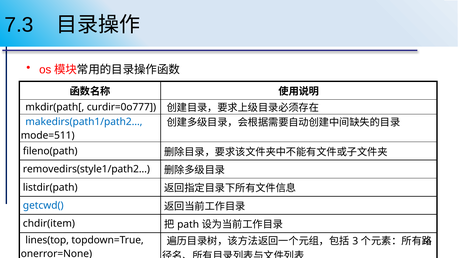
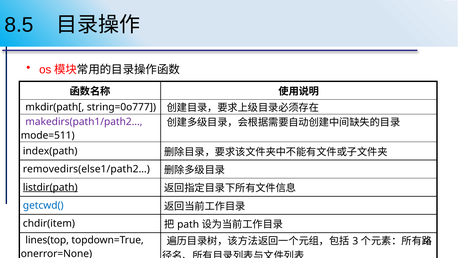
7.3: 7.3 -> 8.5
curdir=0o777: curdir=0o777 -> string=0o777
makedirs(path1/path2… colour: blue -> purple
fileno(path: fileno(path -> index(path
removedirs(style1/path2…: removedirs(style1/path2… -> removedirs(else1/path2…
listdir(path underline: none -> present
